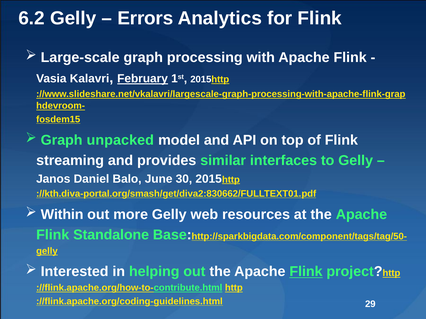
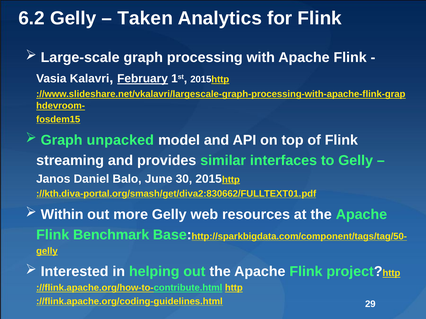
Errors: Errors -> Taken
Standalone: Standalone -> Benchmark
Flink at (306, 272) underline: present -> none
